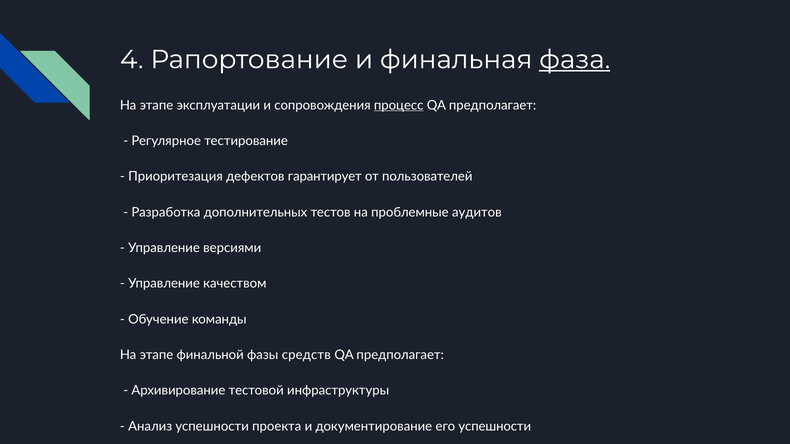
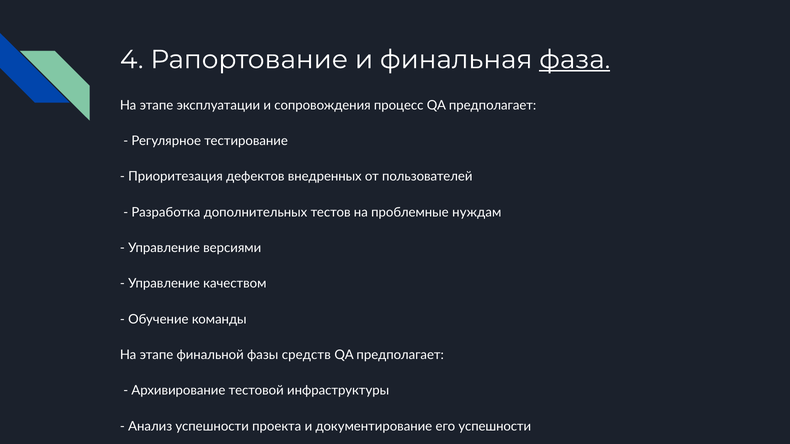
процесс underline: present -> none
гарантирует: гарантирует -> внедренных
аудитов: аудитов -> нуждам
